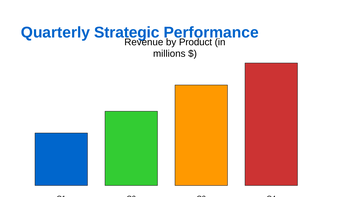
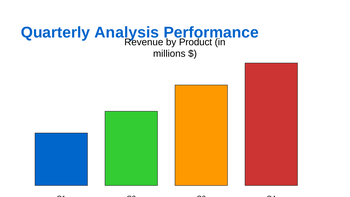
Strategic: Strategic -> Analysis
